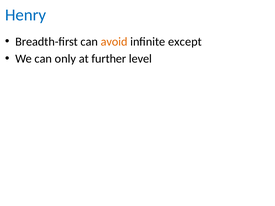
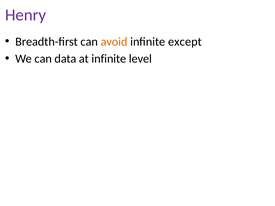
Henry colour: blue -> purple
only: only -> data
at further: further -> infinite
